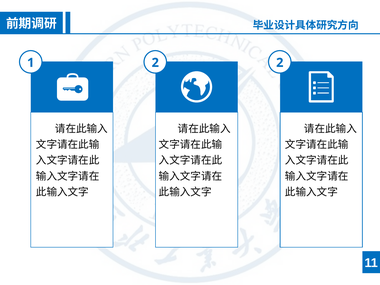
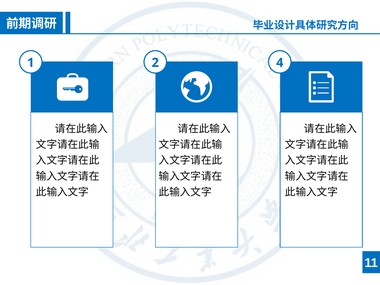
2 2: 2 -> 4
